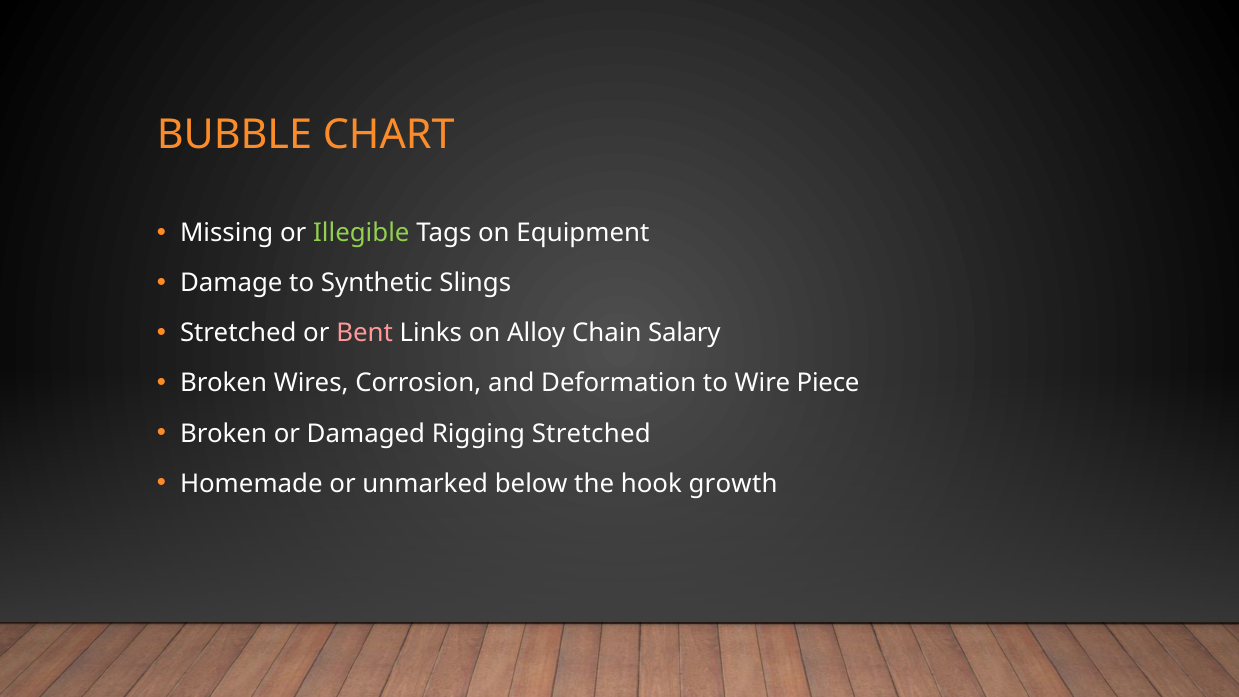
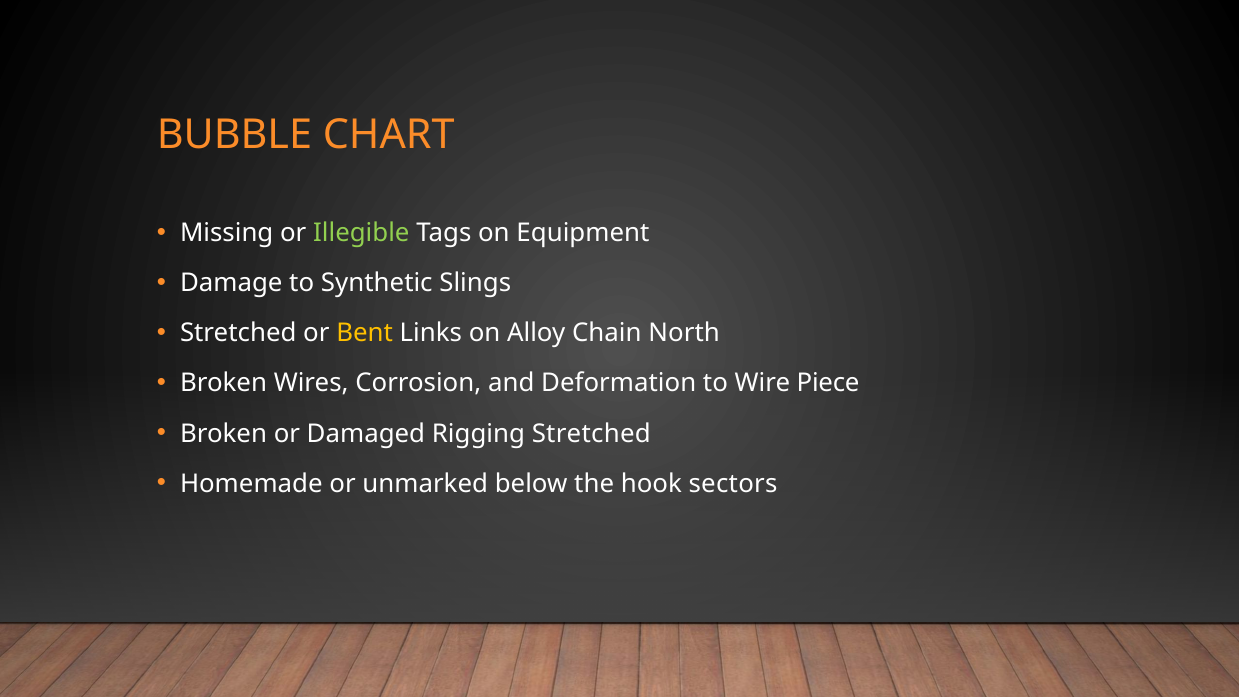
Bent colour: pink -> yellow
Salary: Salary -> North
growth: growth -> sectors
